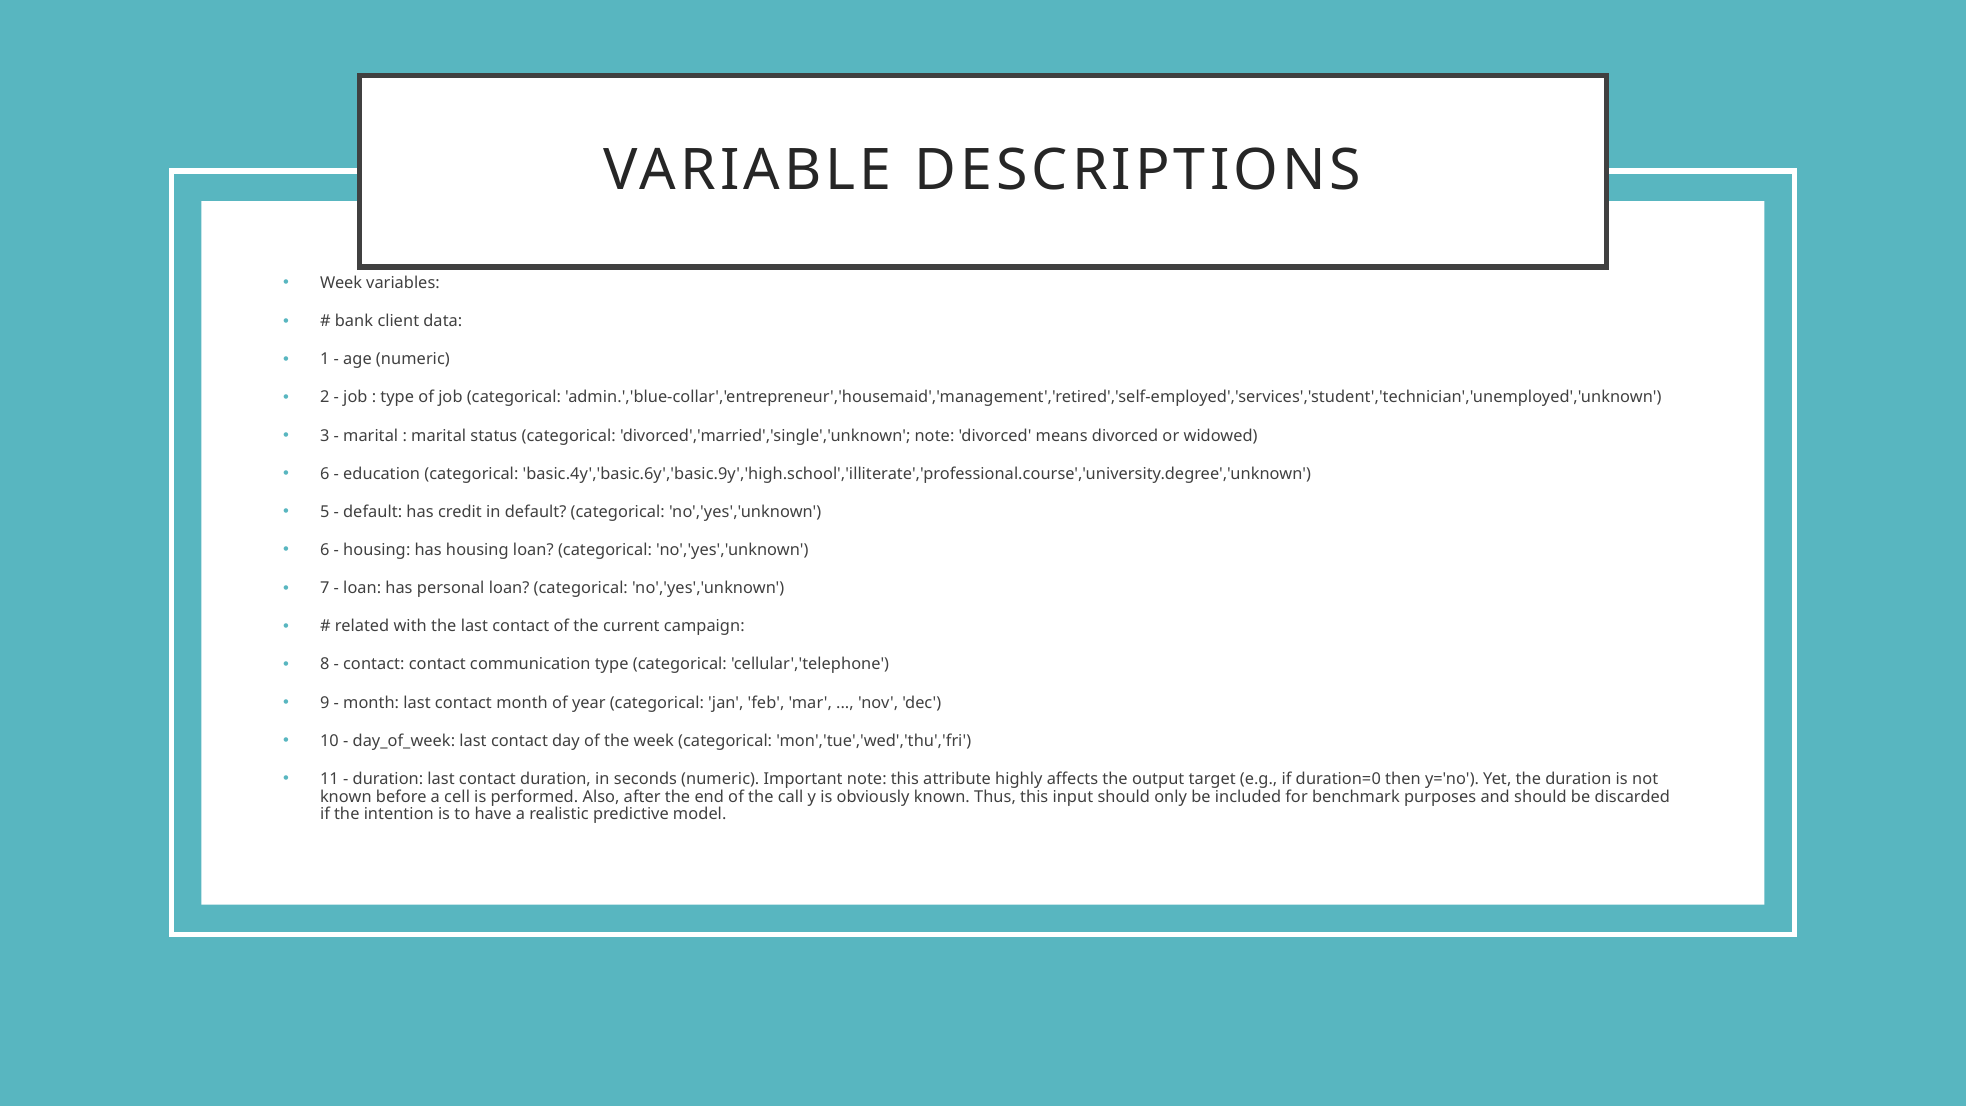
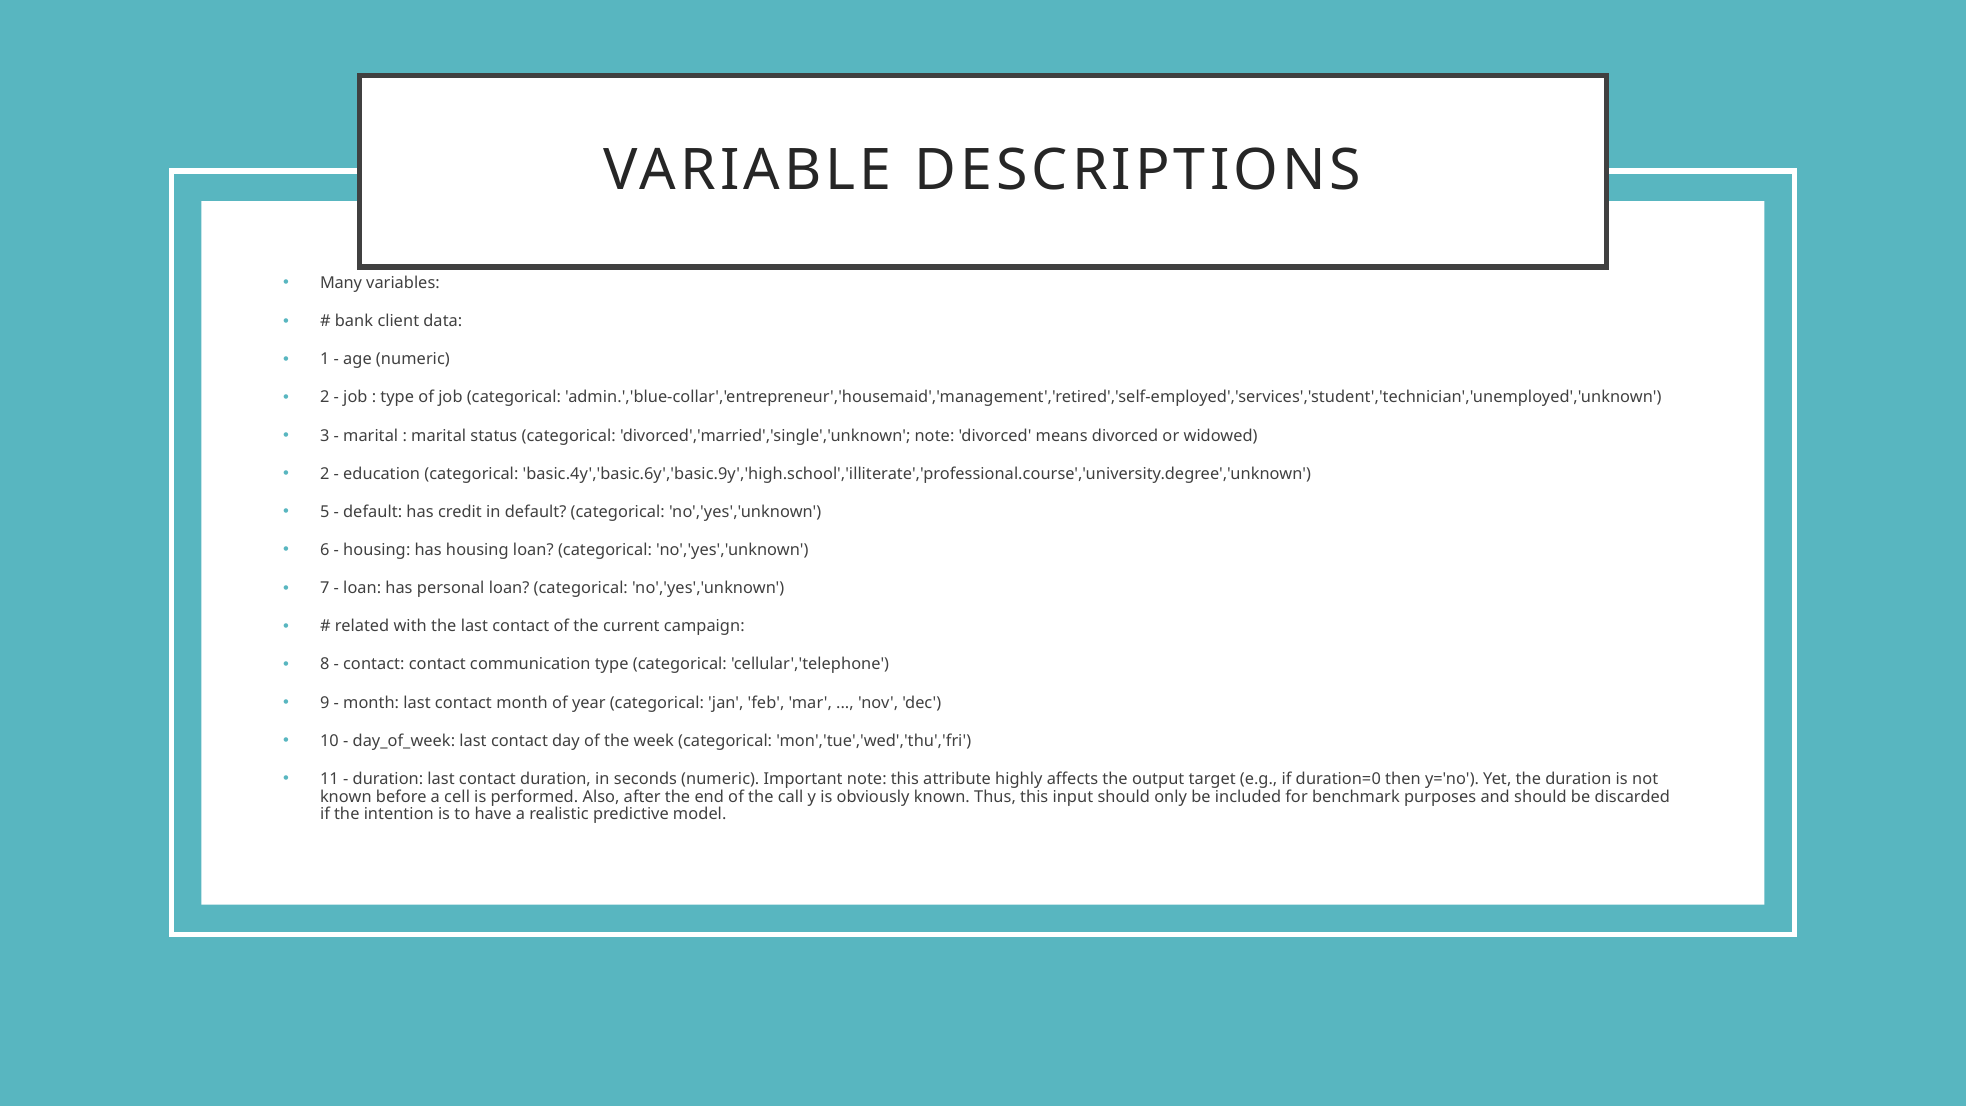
Week at (341, 283): Week -> Many
6 at (325, 474): 6 -> 2
